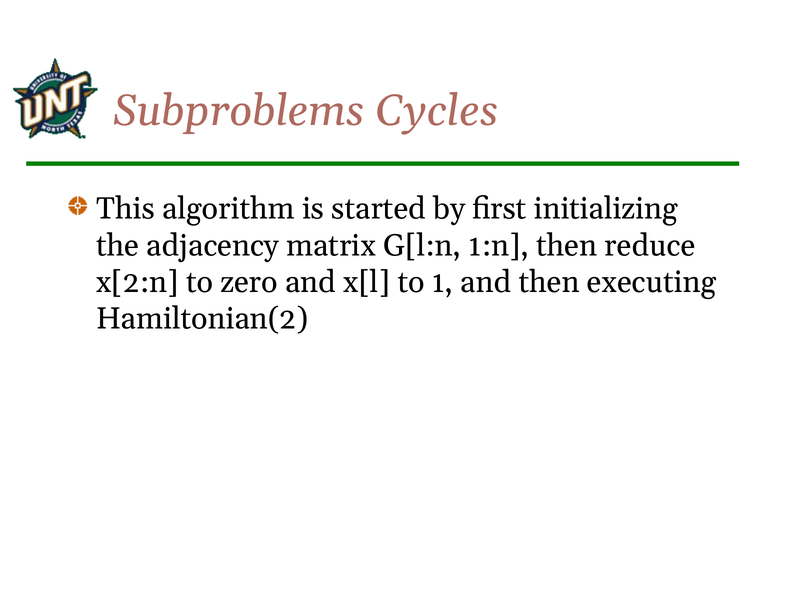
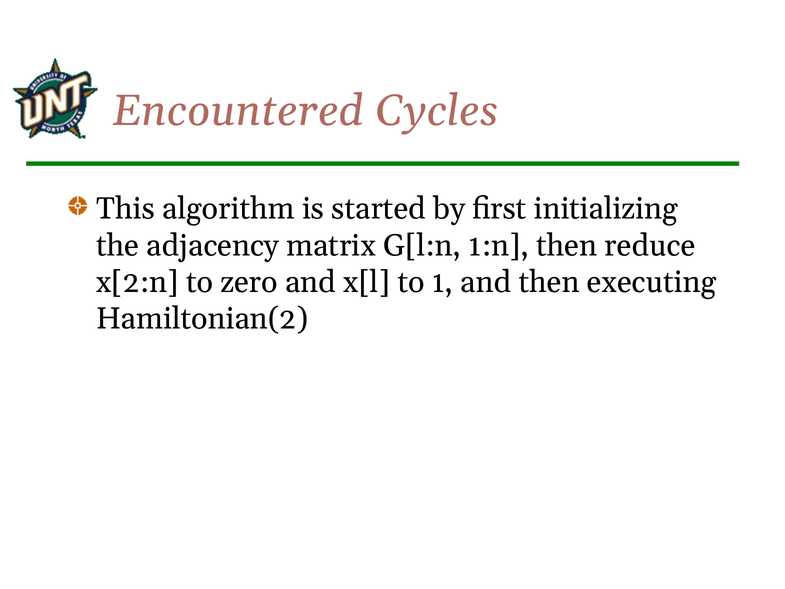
Subproblems: Subproblems -> Encountered
